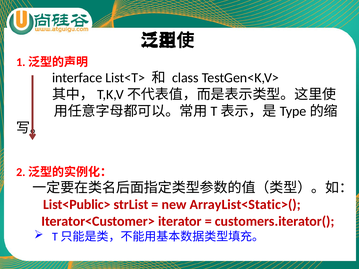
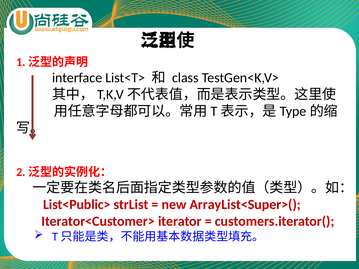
ArrayList<Static>(: ArrayList<Static>( -> ArrayList<Super>(
